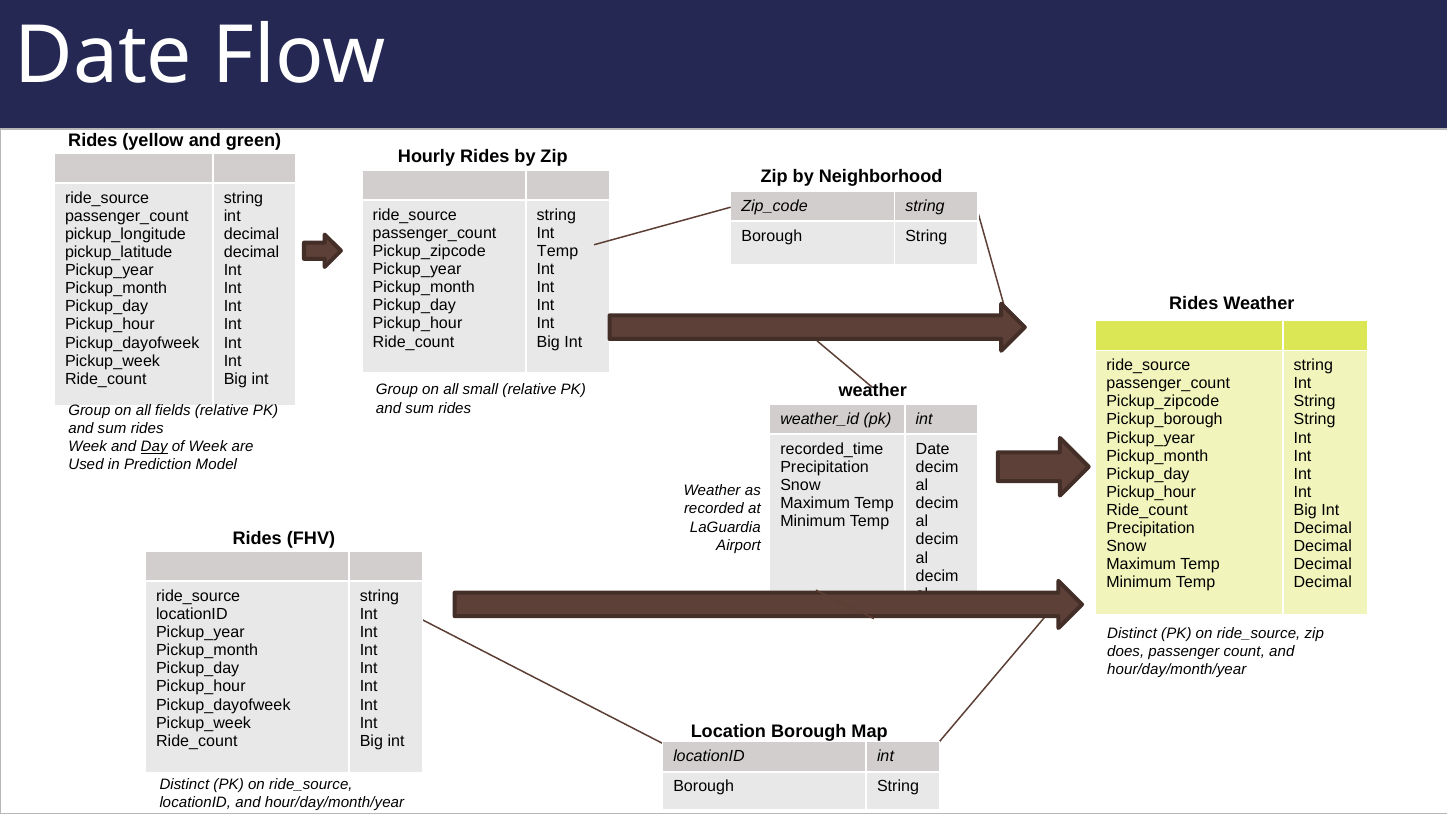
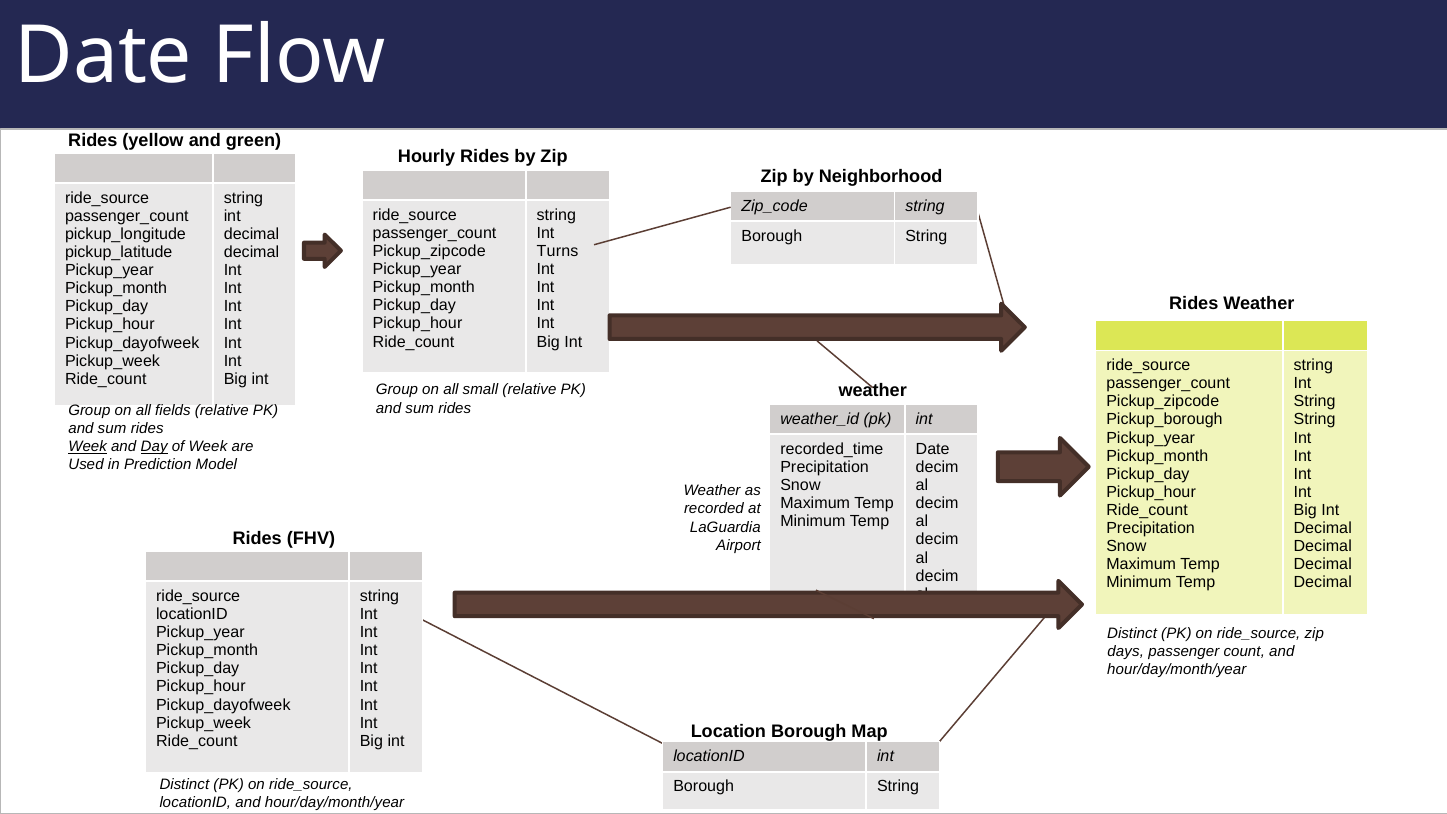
Temp at (558, 251): Temp -> Turns
Week at (88, 447) underline: none -> present
does: does -> days
